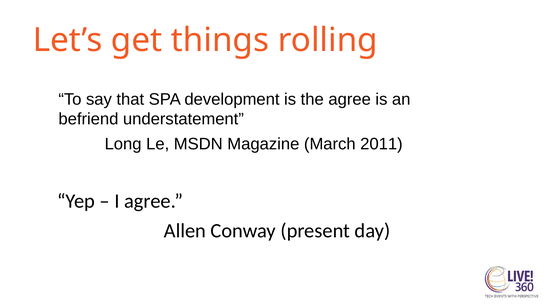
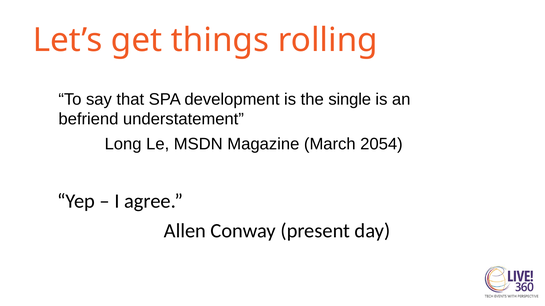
the agree: agree -> single
2011: 2011 -> 2054
